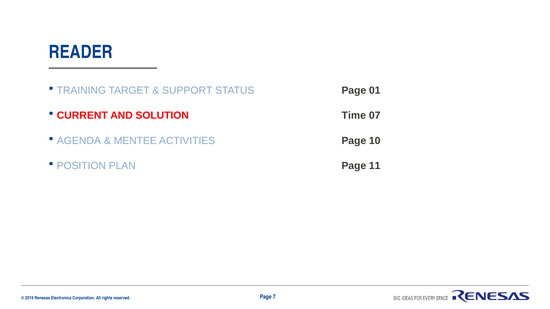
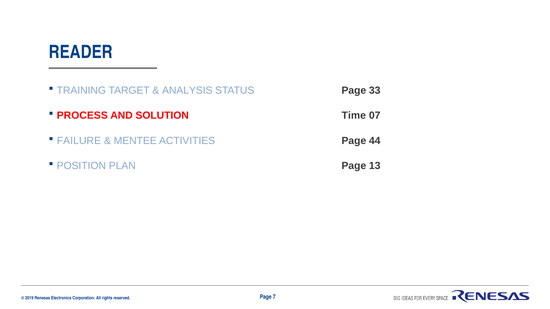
SUPPORT: SUPPORT -> ANALYSIS
01: 01 -> 33
CURRENT: CURRENT -> PROCESS
AGENDA: AGENDA -> FAILURE
10: 10 -> 44
11: 11 -> 13
